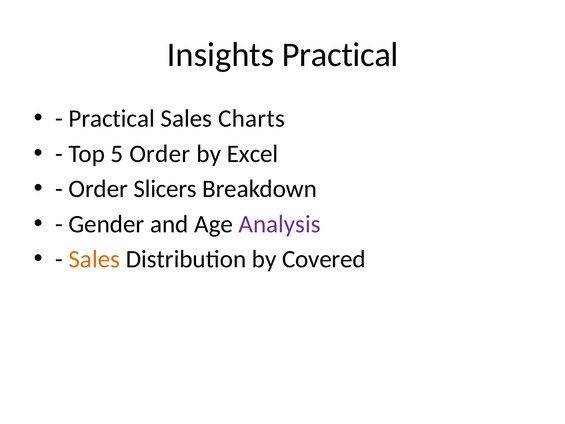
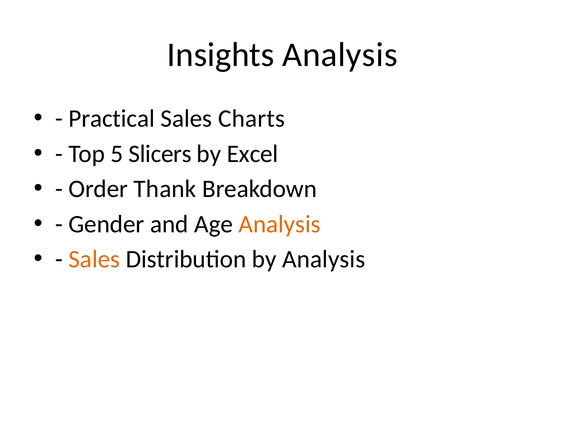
Insights Practical: Practical -> Analysis
5 Order: Order -> Slicers
Slicers: Slicers -> Thank
Analysis at (280, 224) colour: purple -> orange
by Covered: Covered -> Analysis
